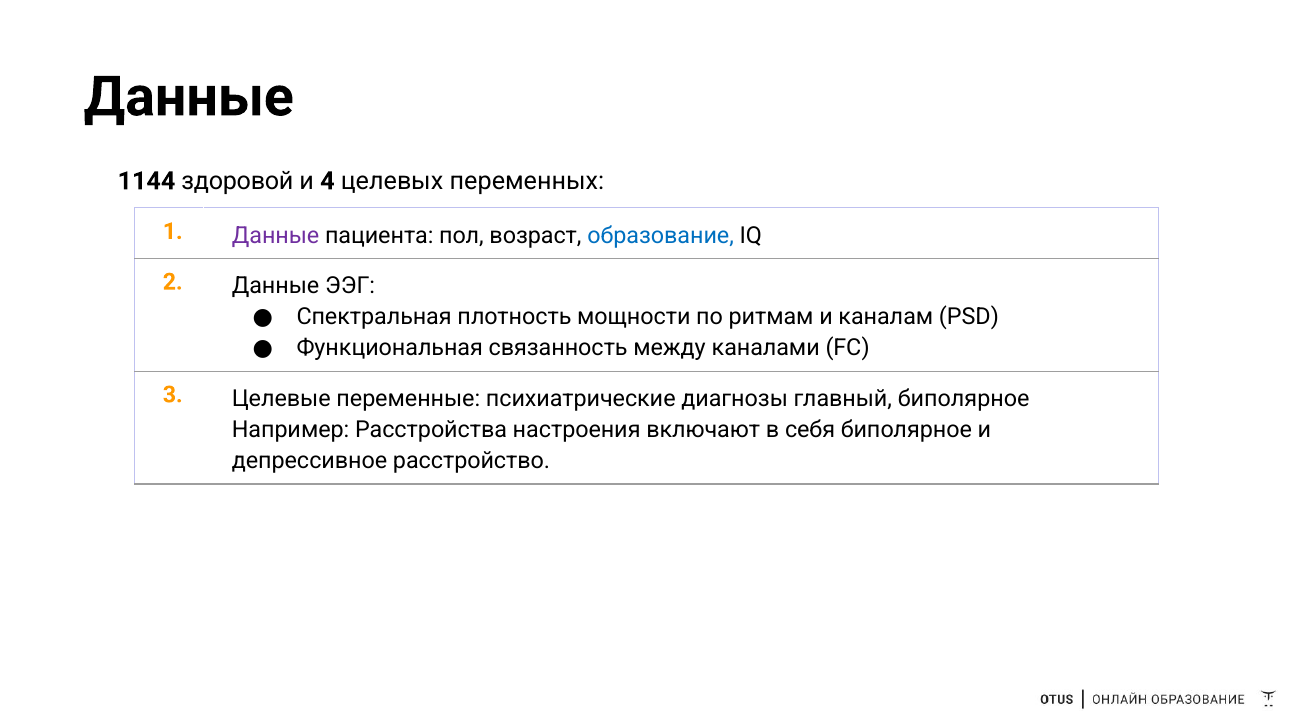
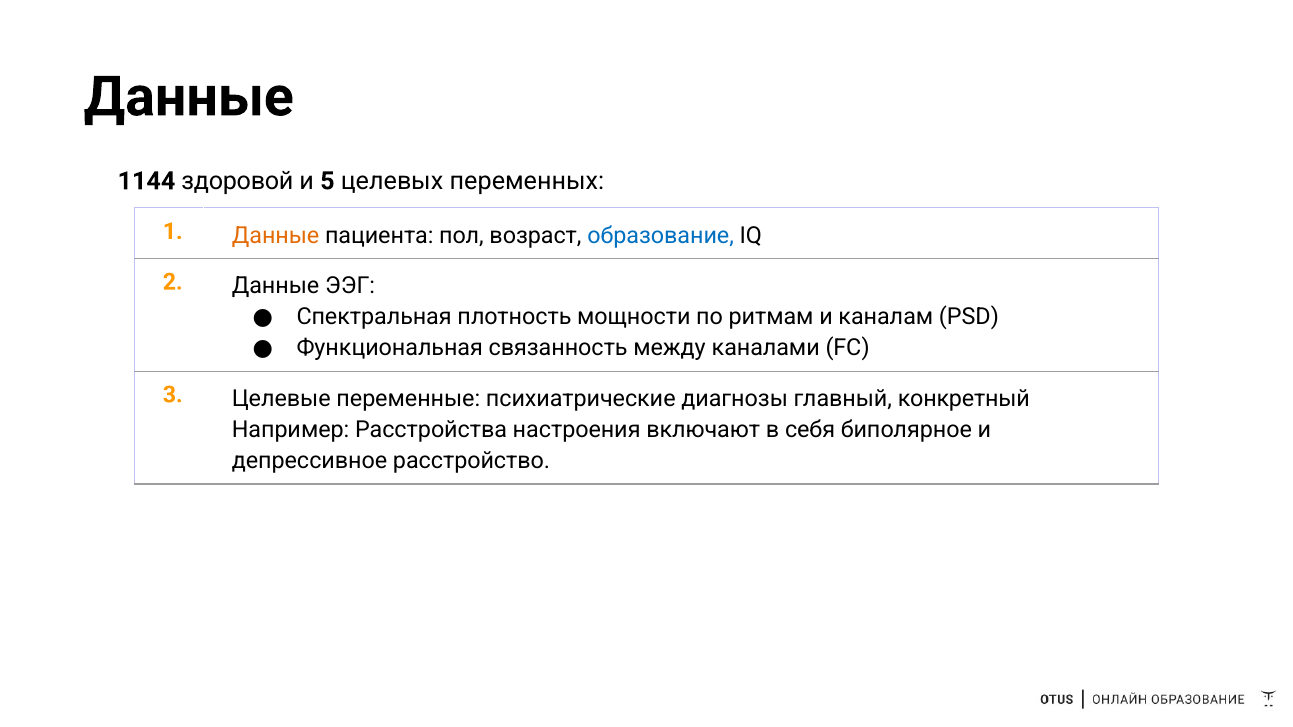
4: 4 -> 5
Данные at (276, 235) colour: purple -> orange
главный биполярное: биполярное -> конкретный
